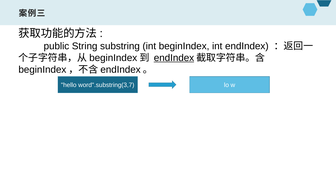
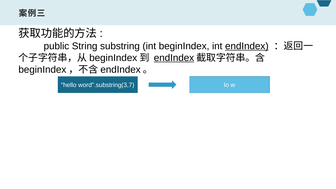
endIndex at (247, 46) underline: none -> present
